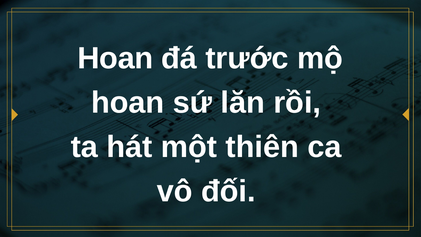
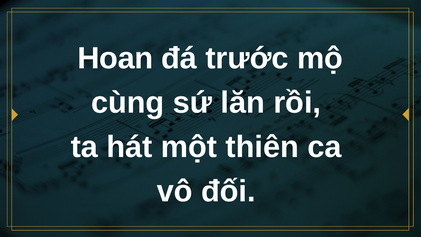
hoan at (128, 103): hoan -> cùng
